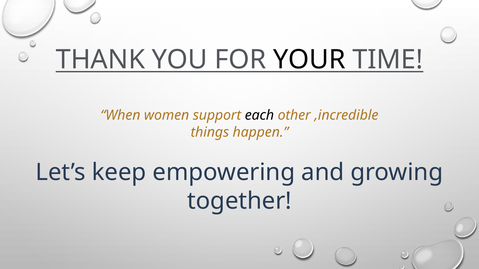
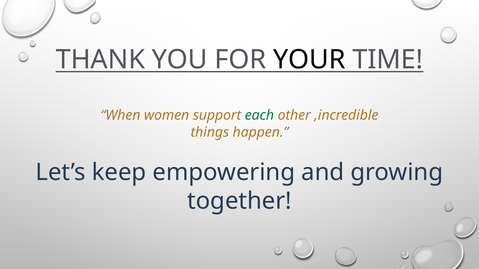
each colour: black -> green
